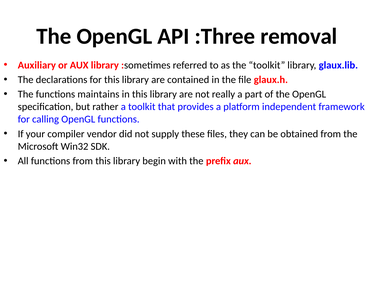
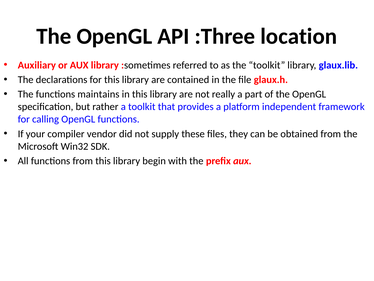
removal: removal -> location
